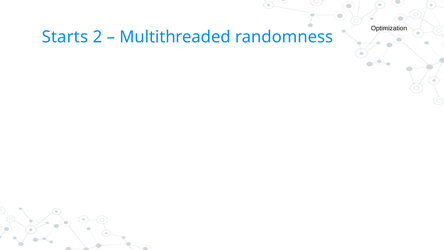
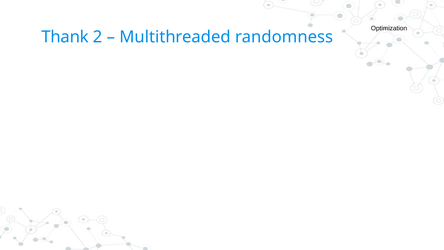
Starts: Starts -> Thank
